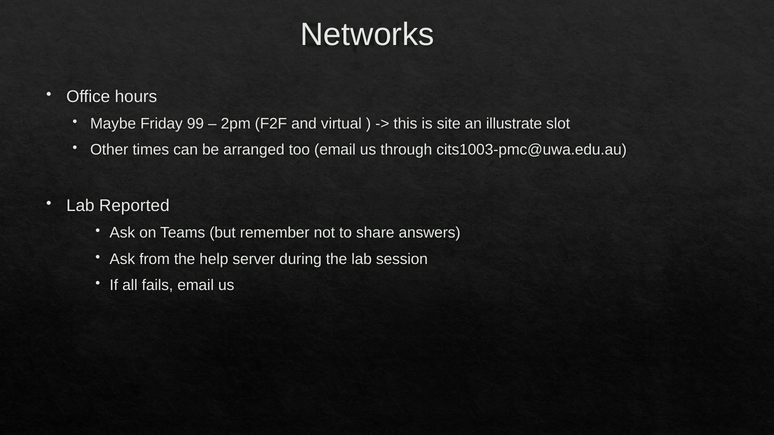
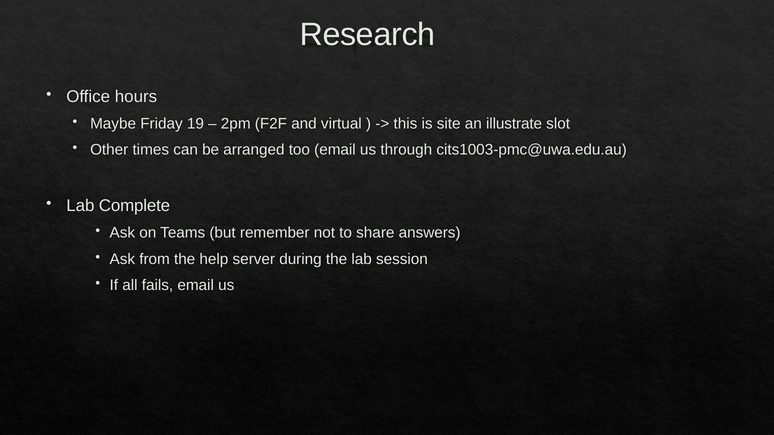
Networks: Networks -> Research
99: 99 -> 19
Reported: Reported -> Complete
